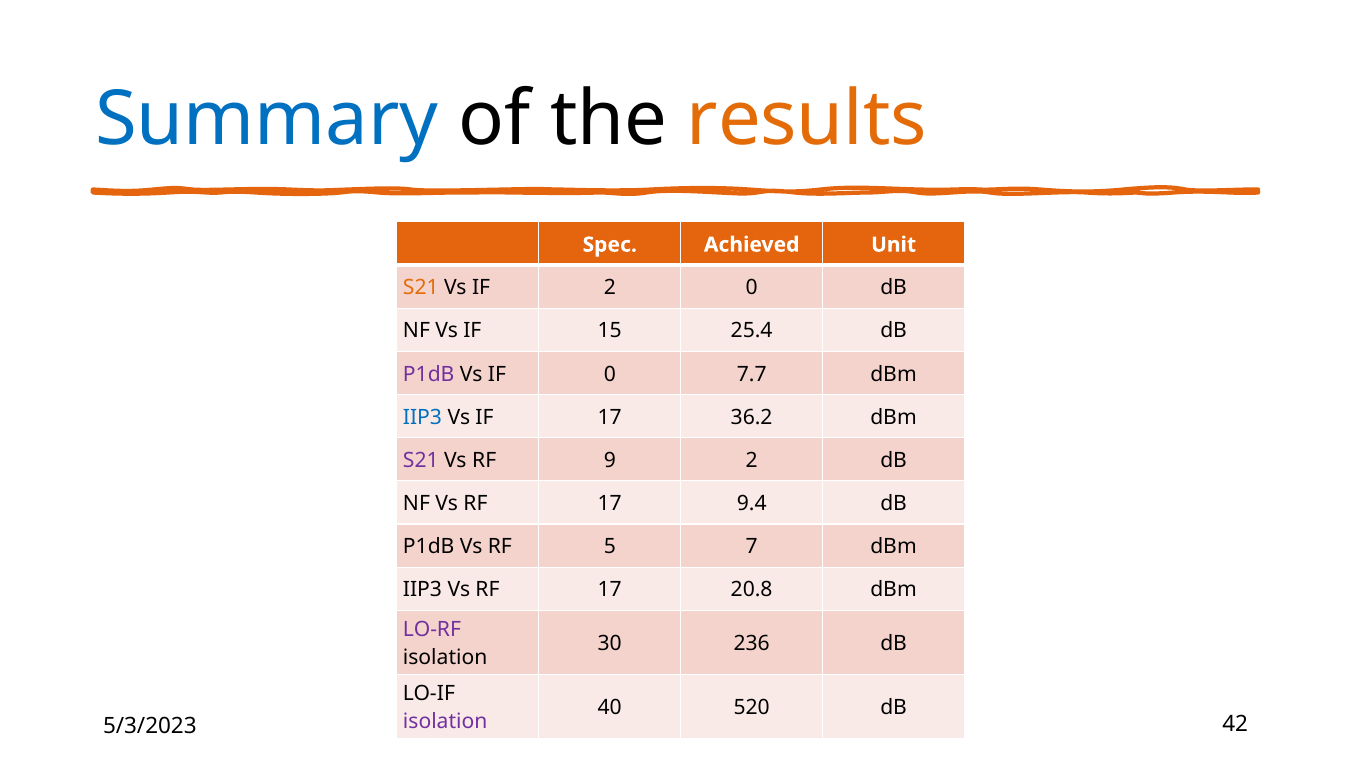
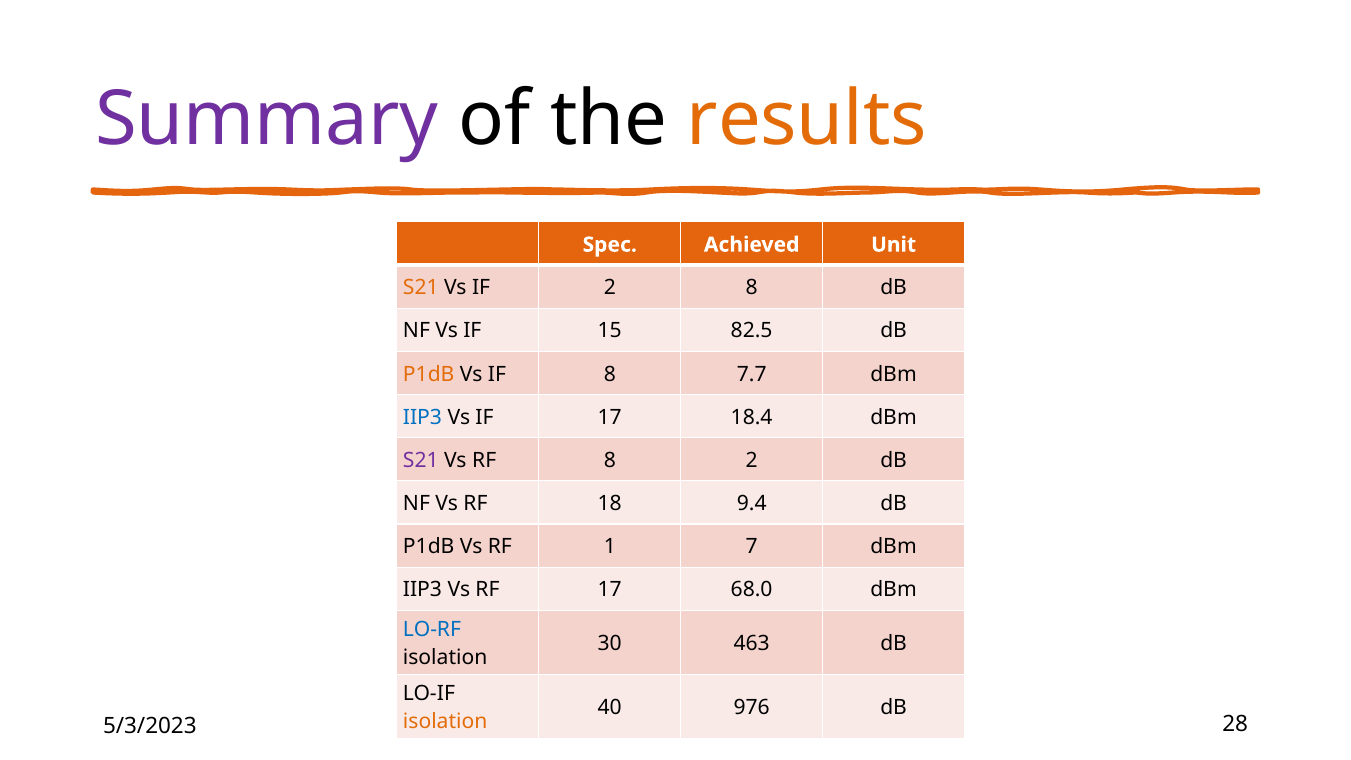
Summary colour: blue -> purple
2 0: 0 -> 8
25.4: 25.4 -> 82.5
P1dB at (429, 374) colour: purple -> orange
IF 0: 0 -> 8
36.2: 36.2 -> 18.4
RF 9: 9 -> 8
NF Vs RF 17: 17 -> 18
5: 5 -> 1
20.8: 20.8 -> 68.0
LO-RF colour: purple -> blue
236: 236 -> 463
520: 520 -> 976
isolation at (445, 722) colour: purple -> orange
42: 42 -> 28
